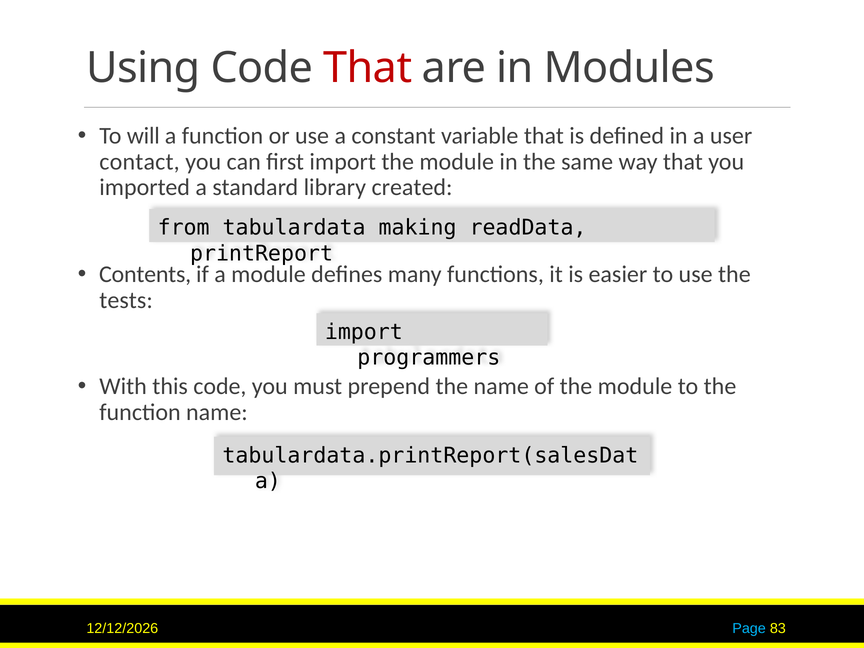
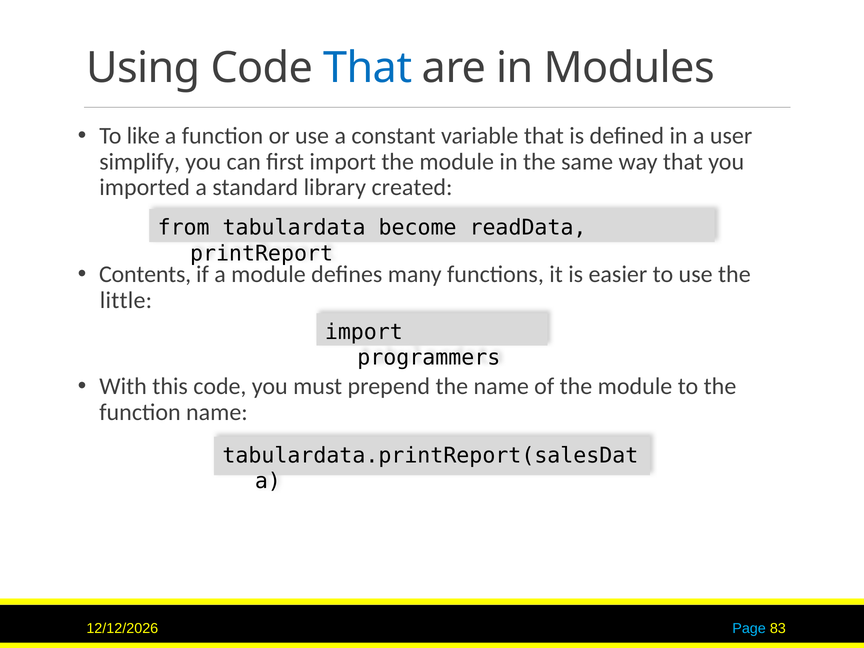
That at (368, 68) colour: red -> blue
will: will -> like
contact: contact -> simplify
making: making -> become
tests: tests -> little
